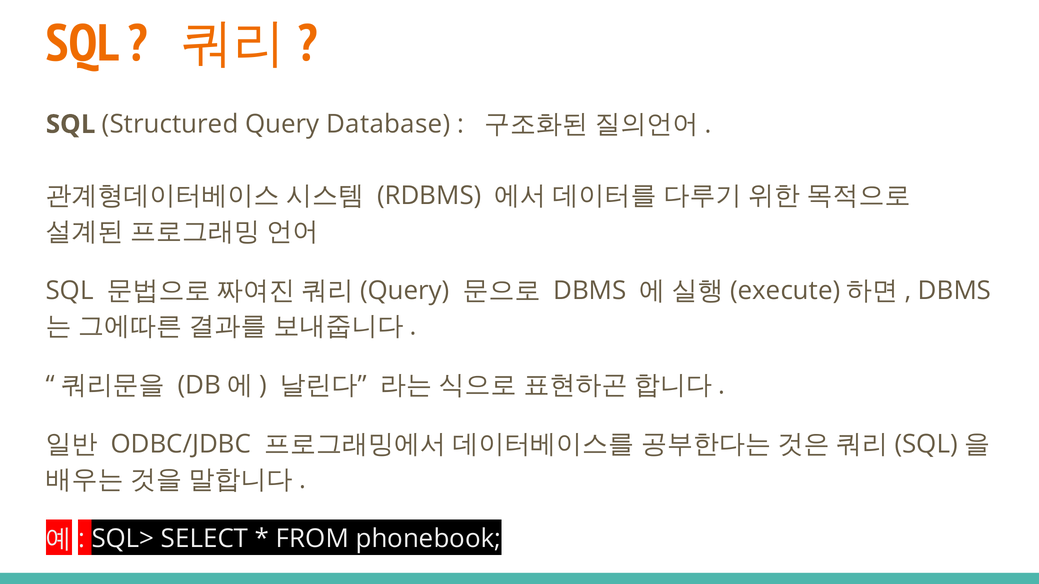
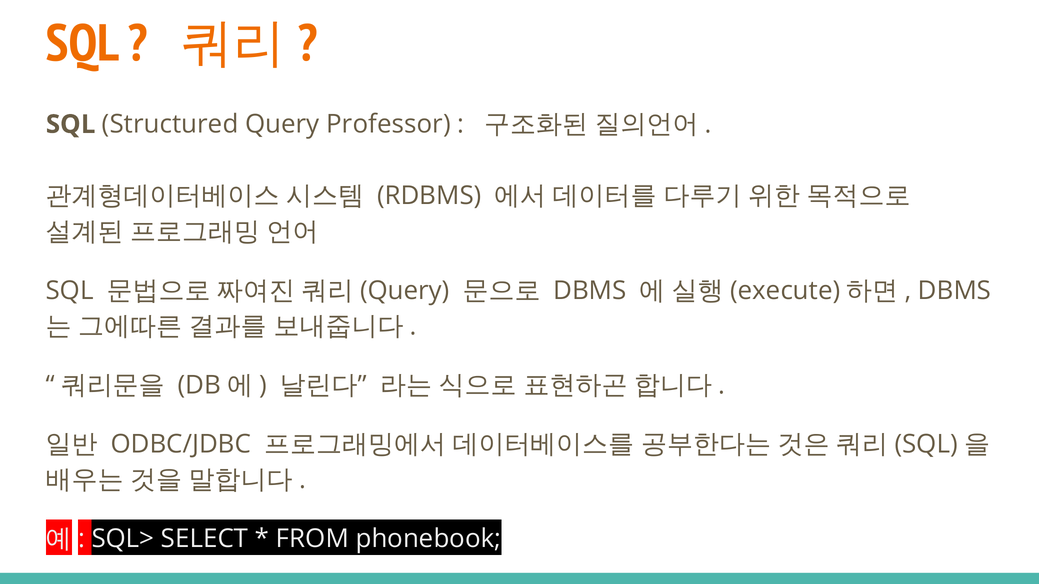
Database: Database -> Professor
